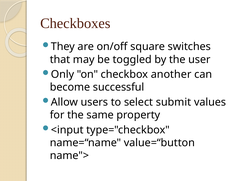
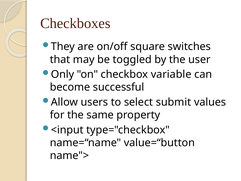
another: another -> variable
